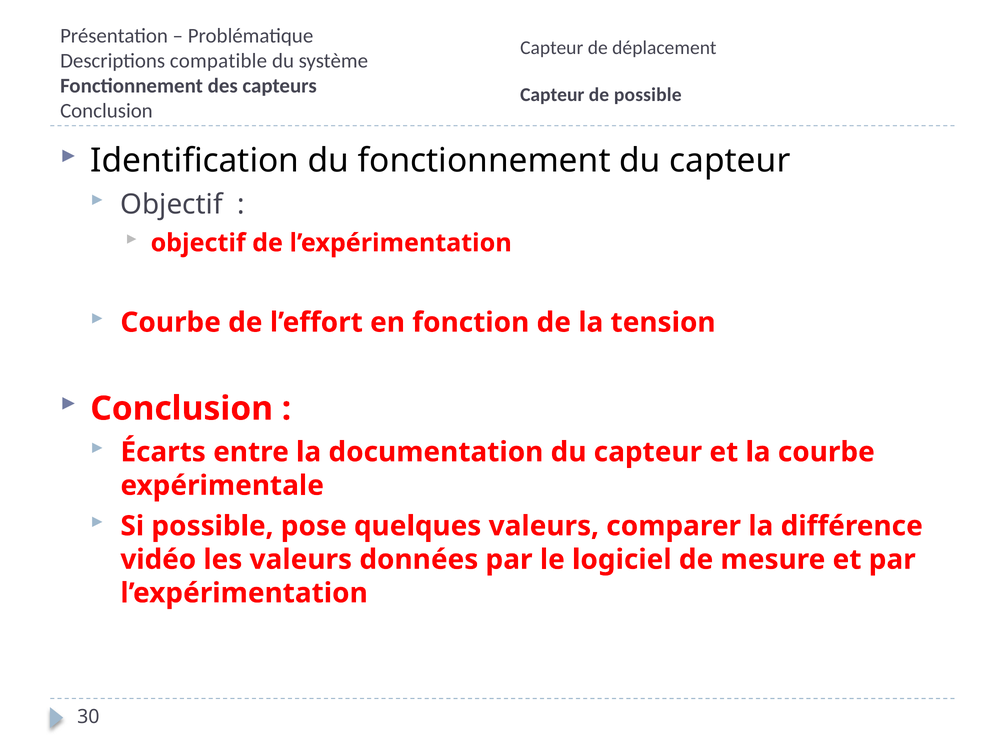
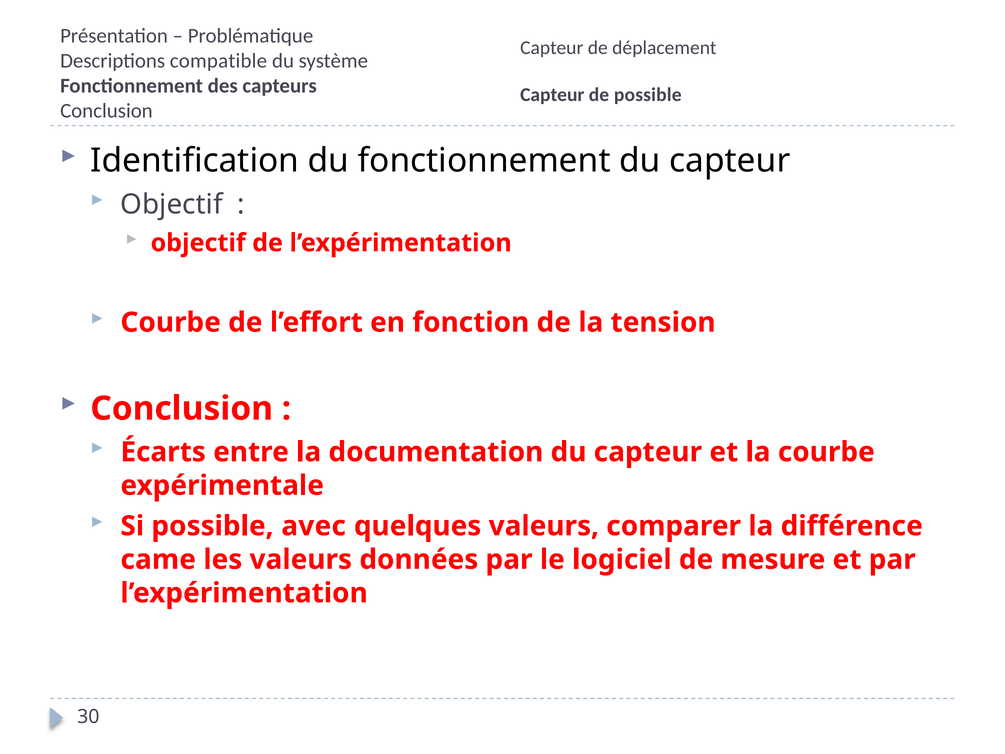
pose: pose -> avec
vidéo: vidéo -> came
